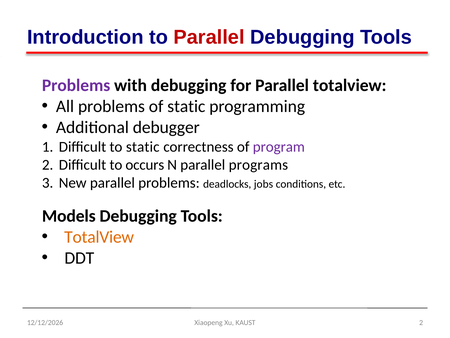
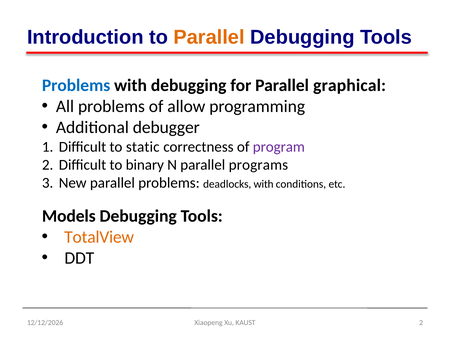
Parallel at (209, 37) colour: red -> orange
Problems at (76, 85) colour: purple -> blue
Parallel totalview: totalview -> graphical
of static: static -> allow
occurs: occurs -> binary
deadlocks jobs: jobs -> with
